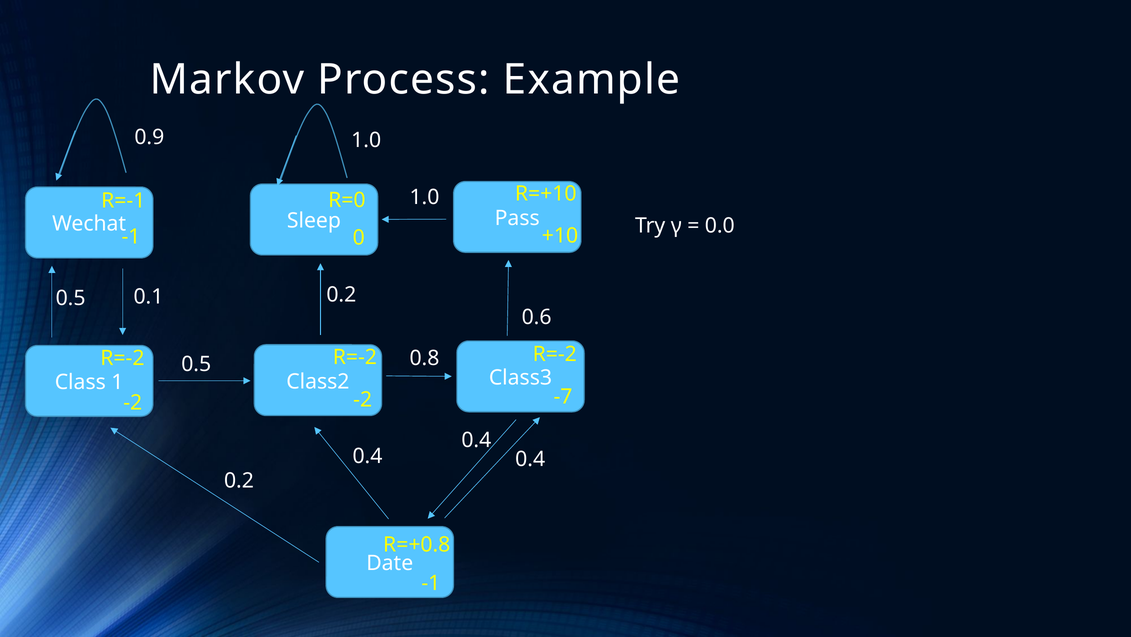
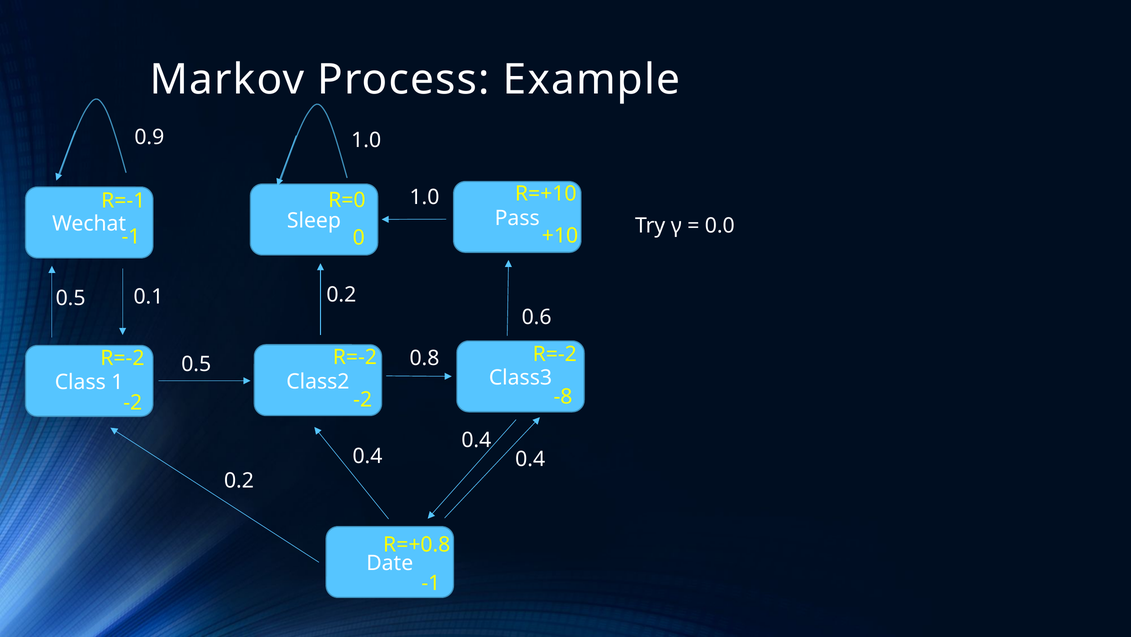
-7: -7 -> -8
